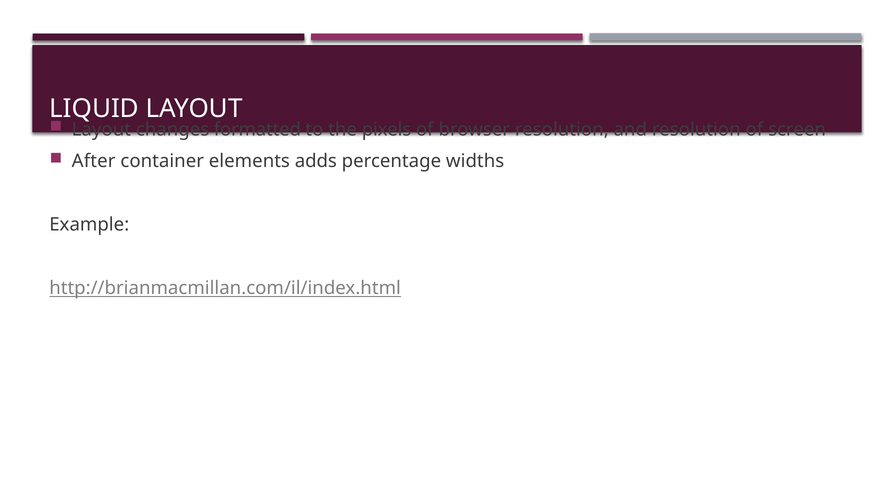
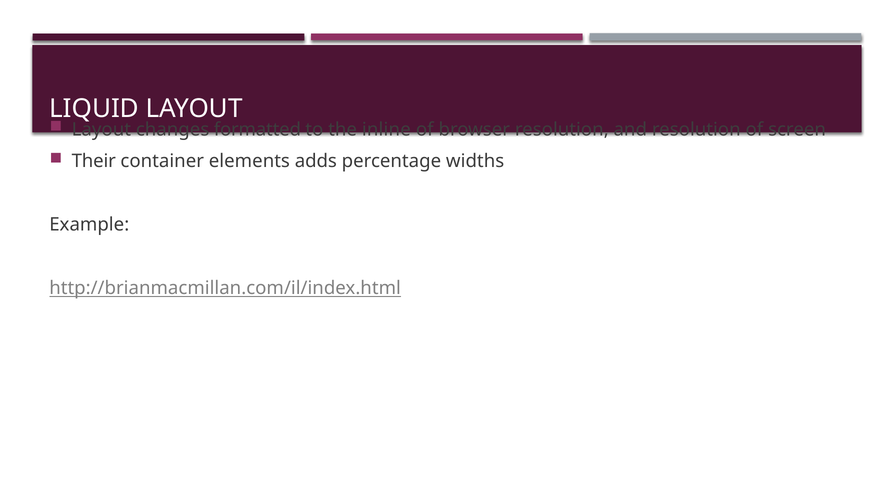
pixels: pixels -> inline
After: After -> Their
